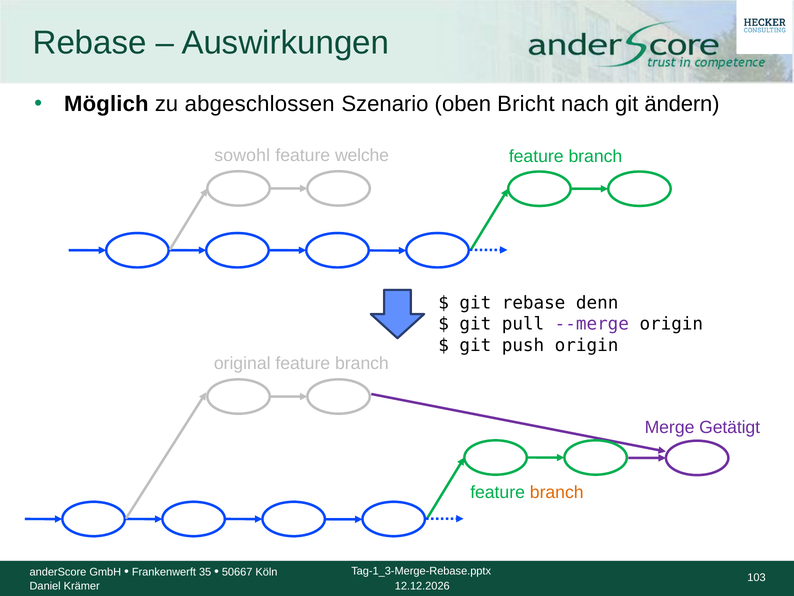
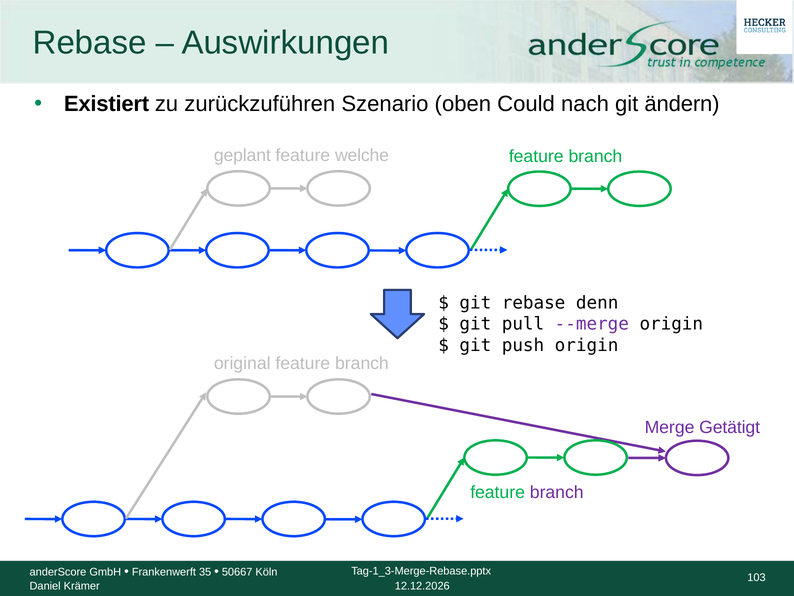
Möglich: Möglich -> Existiert
abgeschlossen: abgeschlossen -> zurückzuführen
Bricht: Bricht -> Could
sowohl: sowohl -> geplant
branch at (557, 492) colour: orange -> purple
